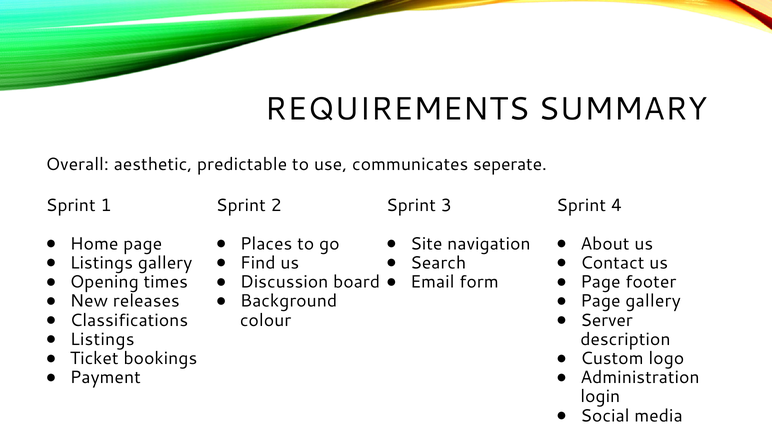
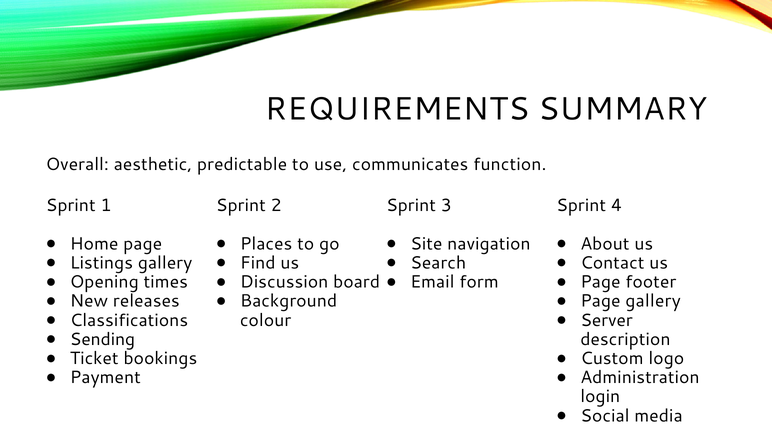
seperate: seperate -> function
Listings at (102, 339): Listings -> Sending
